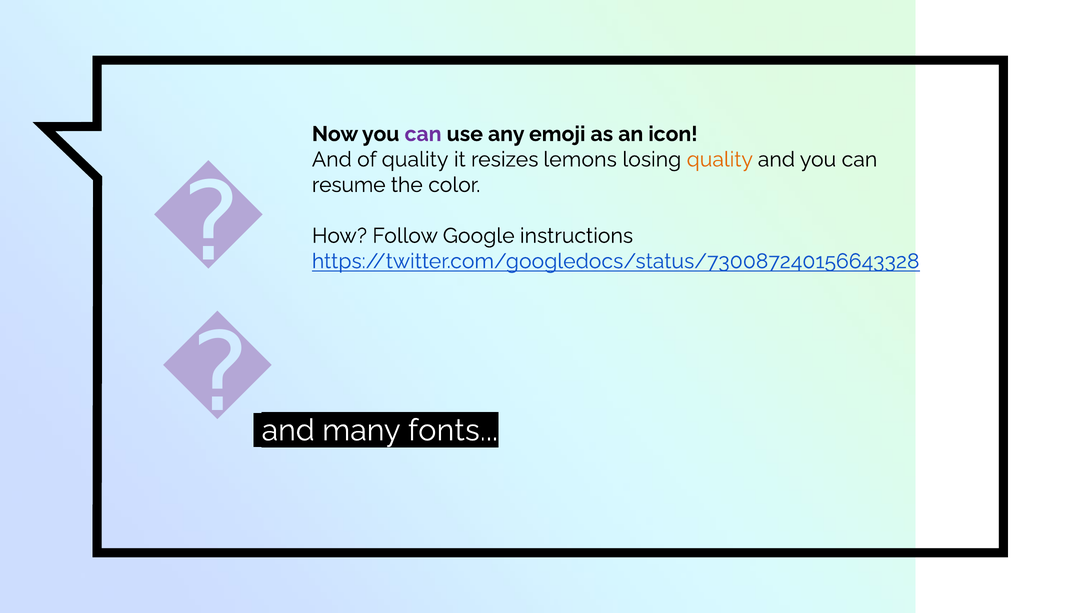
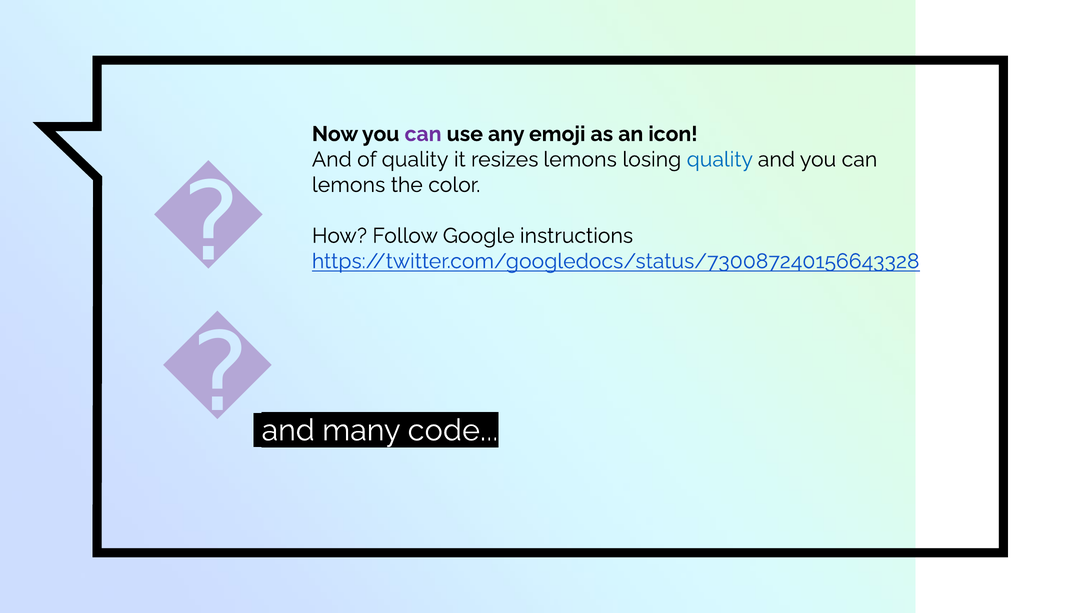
quality at (720, 160) colour: orange -> blue
resume at (349, 185): resume -> lemons
fonts: fonts -> code
